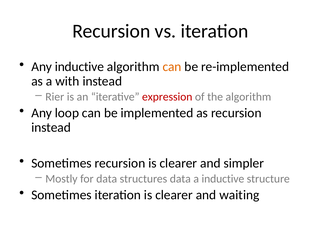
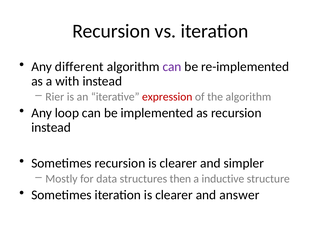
Any inductive: inductive -> different
can at (172, 67) colour: orange -> purple
structures data: data -> then
waiting: waiting -> answer
